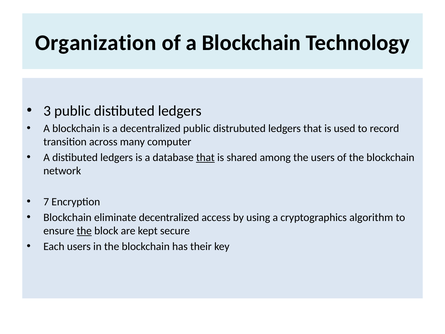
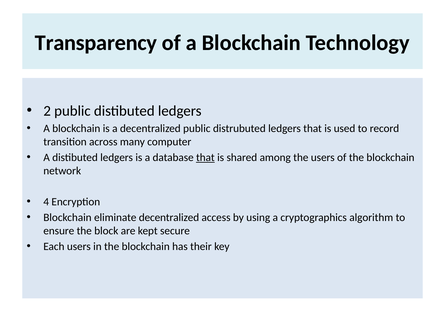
Organization: Organization -> Transparency
3: 3 -> 2
7: 7 -> 4
the at (84, 231) underline: present -> none
